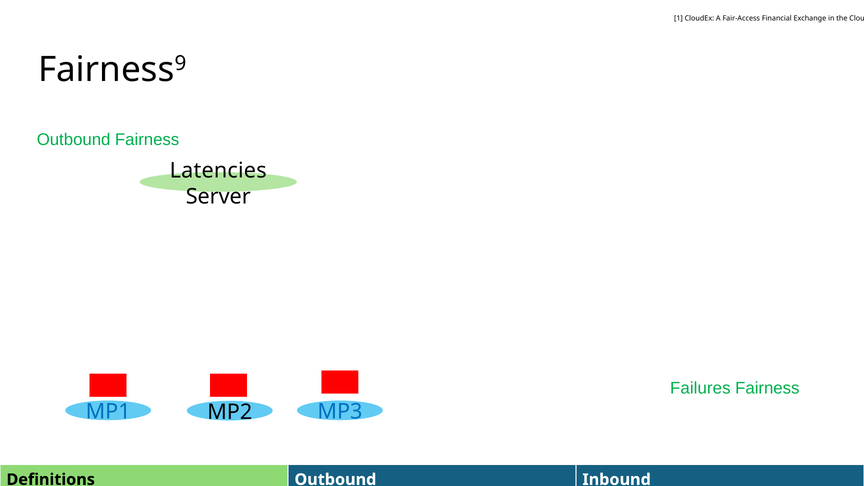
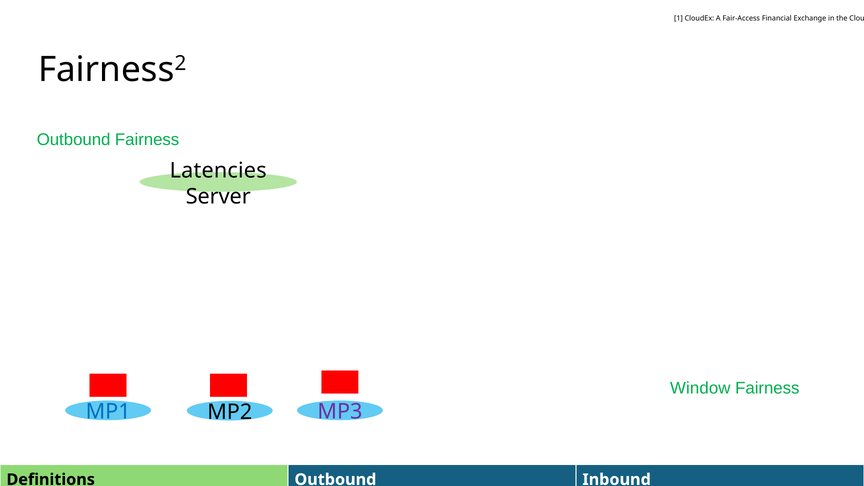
9: 9 -> 2
Failures: Failures -> Window
MP3 colour: blue -> purple
